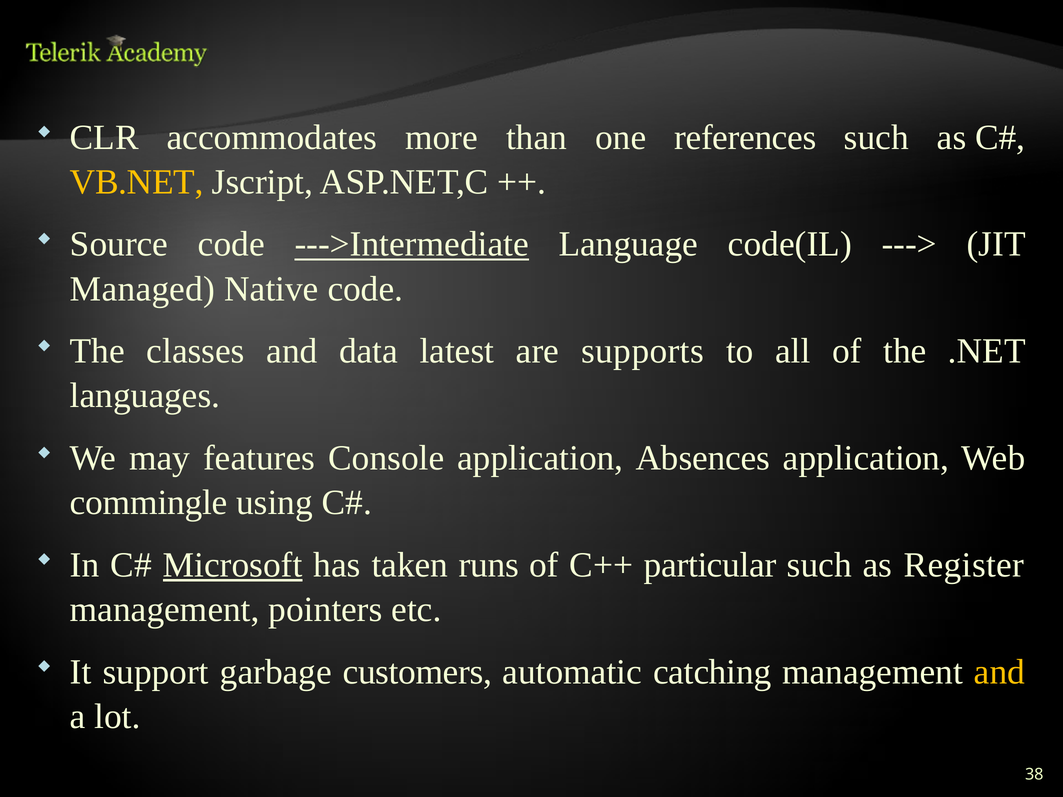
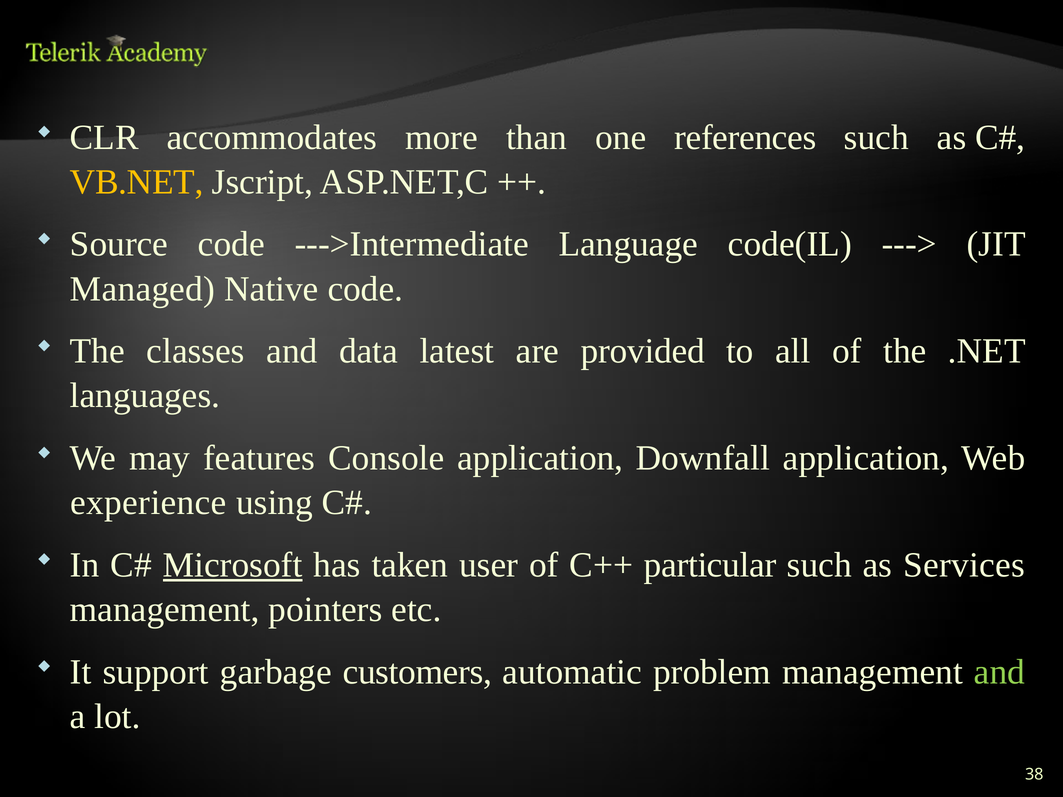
--->Intermediate underline: present -> none
supports: supports -> provided
Absences: Absences -> Downfall
commingle: commingle -> experience
runs: runs -> user
Register: Register -> Services
catching: catching -> problem
and at (999, 672) colour: yellow -> light green
